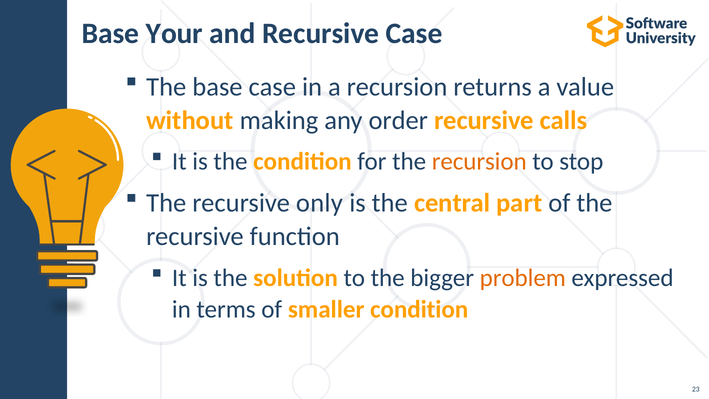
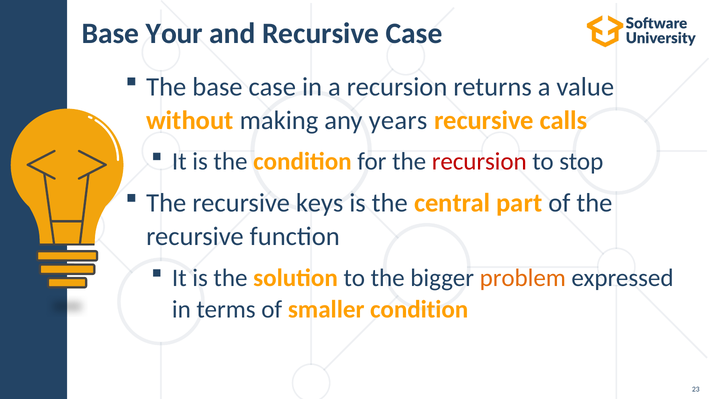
order: order -> years
recursion at (479, 161) colour: orange -> red
only: only -> keys
